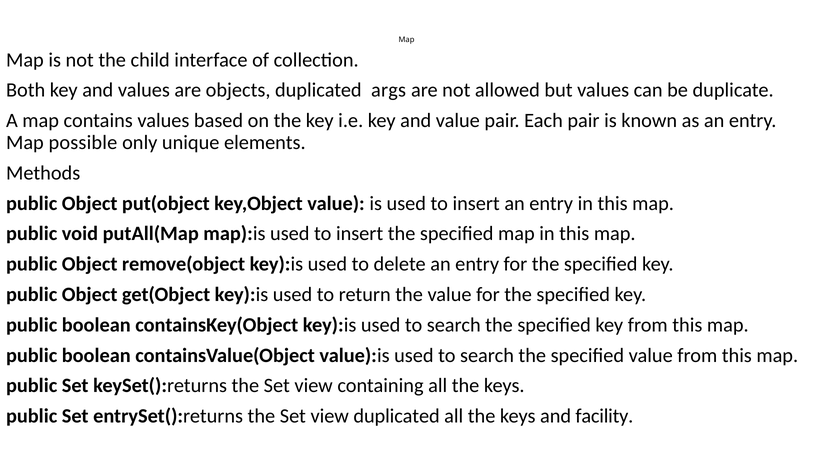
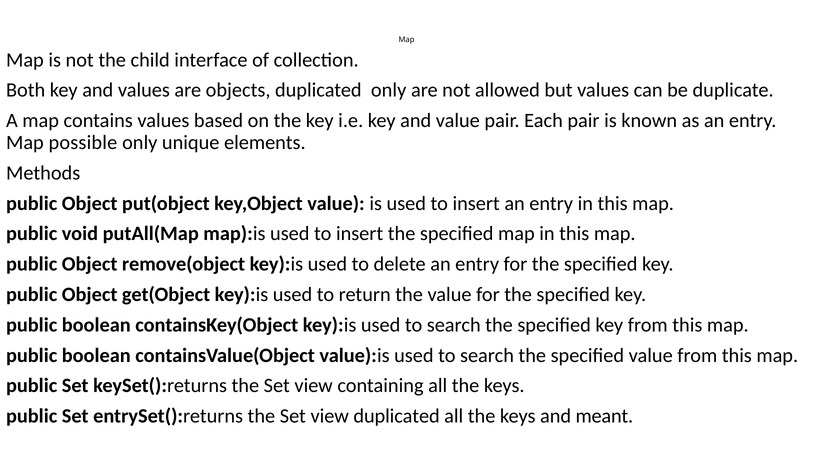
duplicated args: args -> only
facility: facility -> meant
